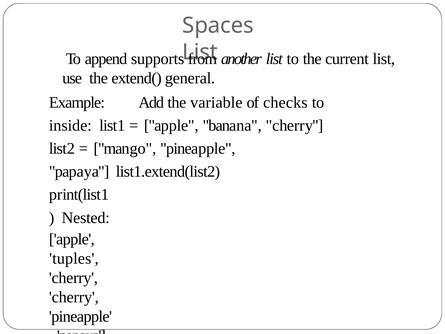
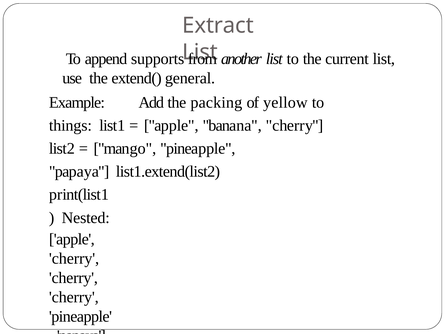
Spaces: Spaces -> Extract
variable: variable -> packing
checks: checks -> yellow
inside: inside -> things
tuples at (74, 258): tuples -> cherry
